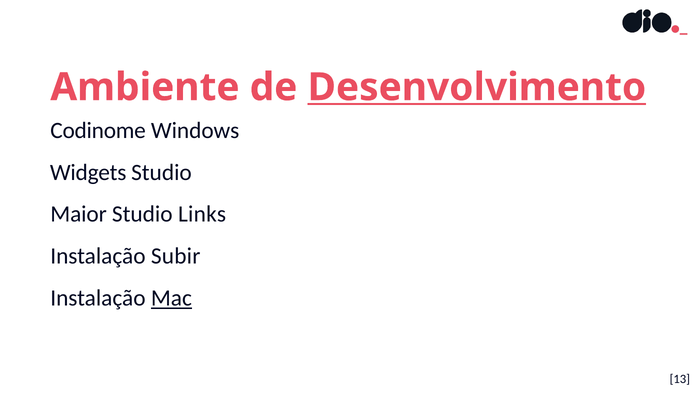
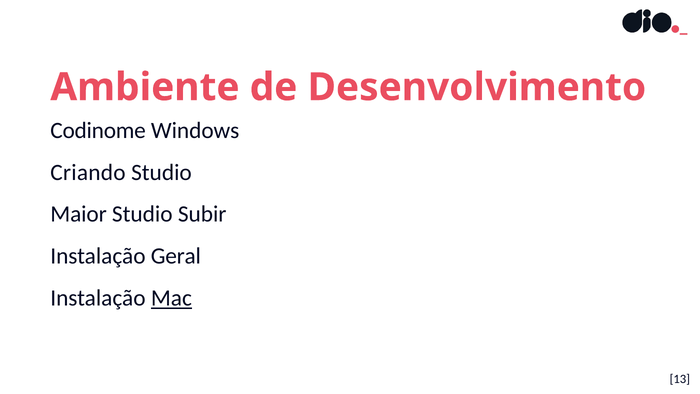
Desenvolvimento underline: present -> none
Widgets: Widgets -> Criando
Links: Links -> Subir
Subir: Subir -> Geral
